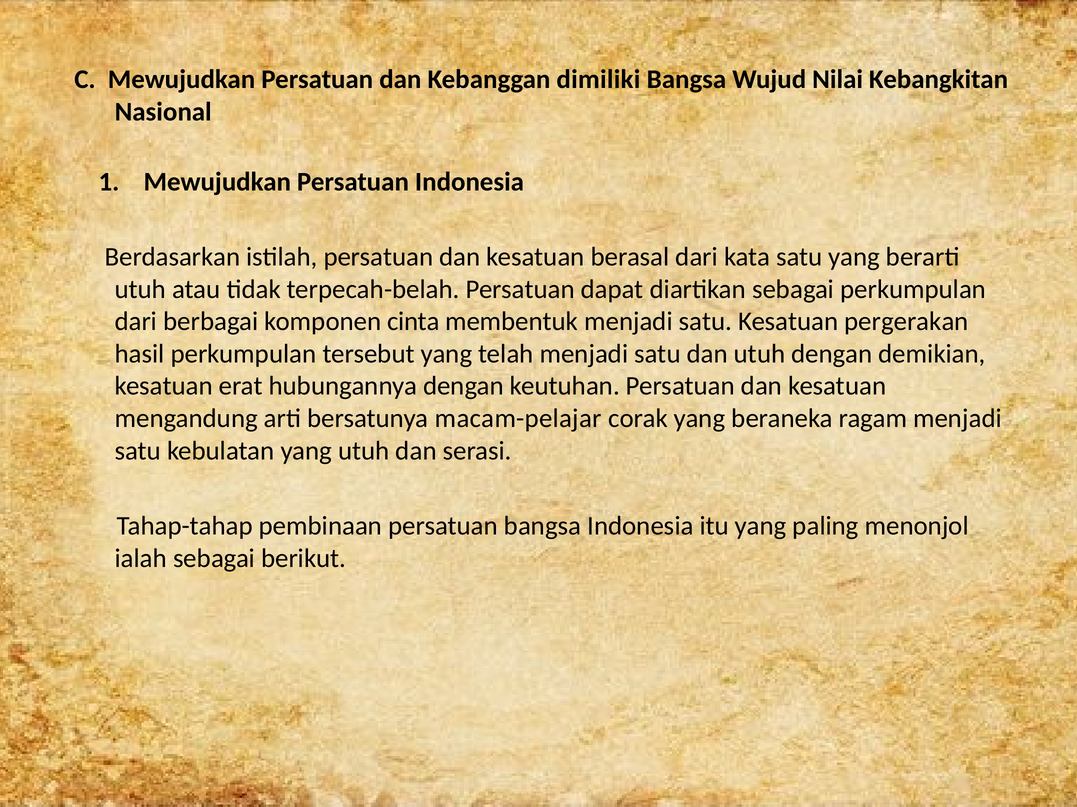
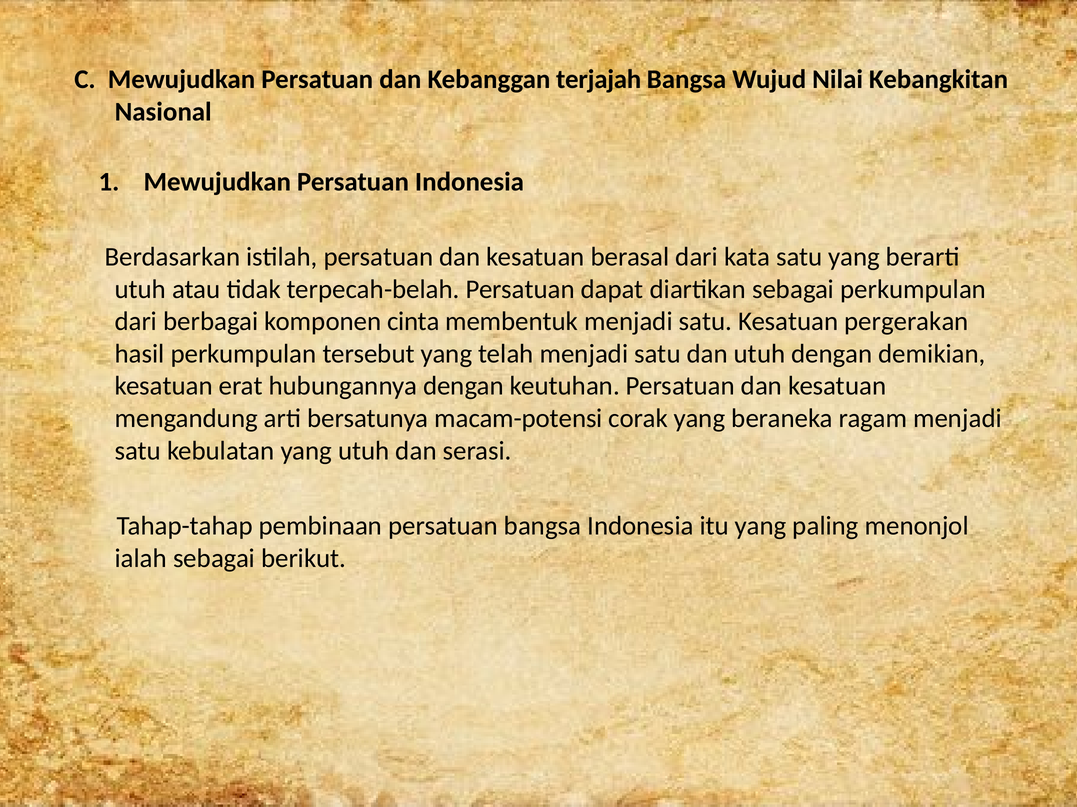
dimiliki: dimiliki -> terjajah
macam-pelajar: macam-pelajar -> macam-potensi
